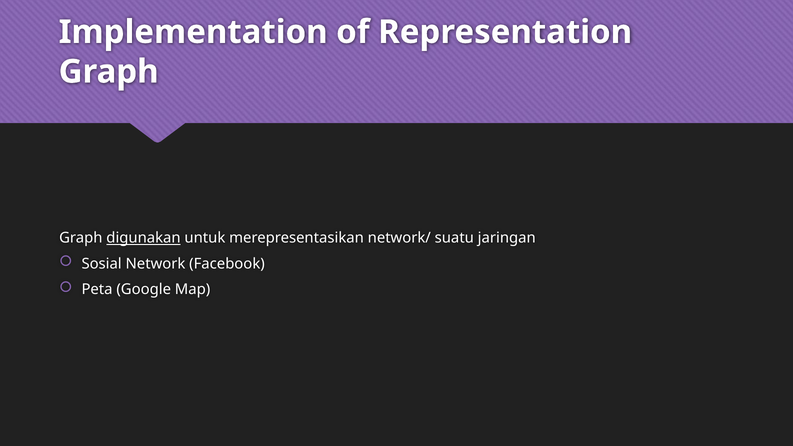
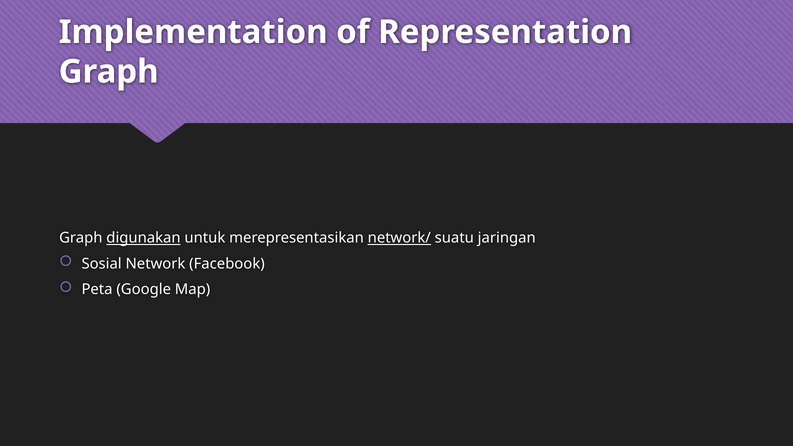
network/ underline: none -> present
